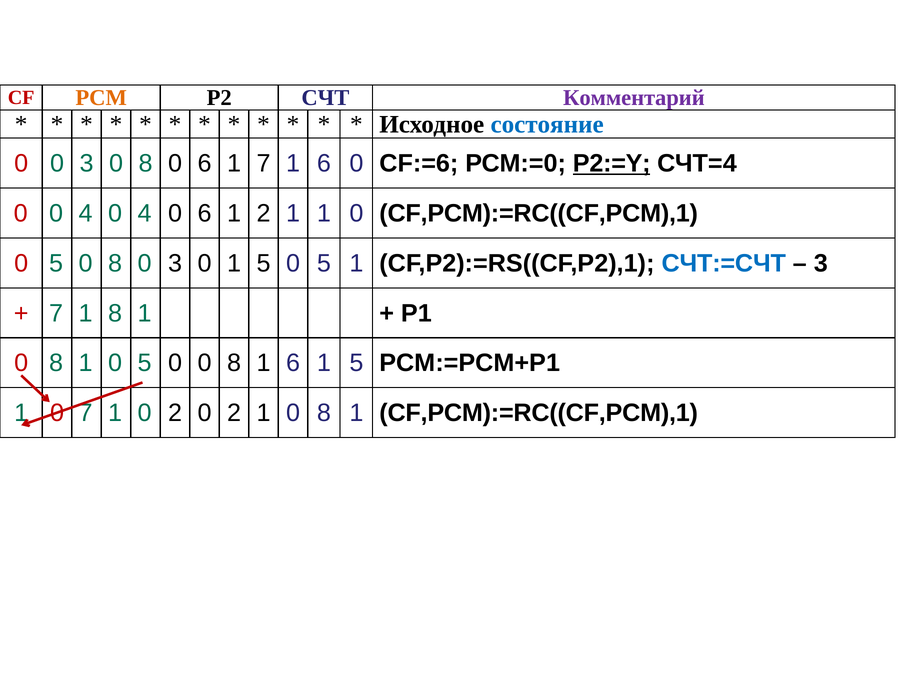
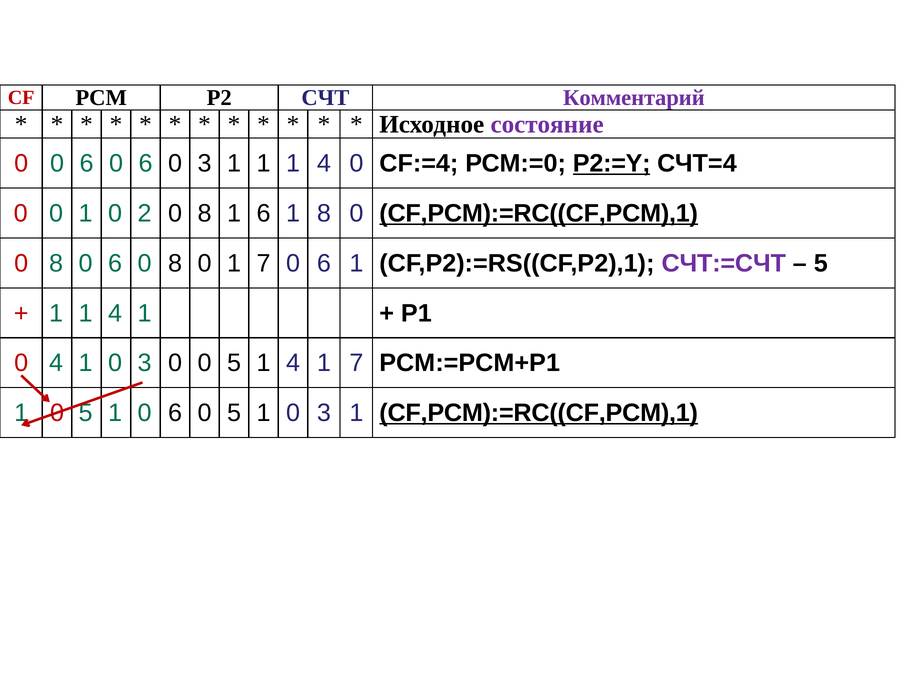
PCM colour: orange -> black
состояние colour: blue -> purple
0 0 3: 3 -> 6
8 at (146, 163): 8 -> 6
6 at (205, 163): 6 -> 3
7 at (264, 163): 7 -> 1
6 at (324, 163): 6 -> 4
CF:=6: CF:=6 -> CF:=4
0 0 4: 4 -> 1
4 at (145, 213): 4 -> 2
6 at (205, 213): 6 -> 8
1 2: 2 -> 6
1 1: 1 -> 8
CF,PCM):=RС((CF,PCM),1 at (539, 213) underline: none -> present
5 at (56, 263): 5 -> 8
8 at (115, 263): 8 -> 6
3 at (175, 263): 3 -> 8
0 1 5: 5 -> 7
5 at (324, 263): 5 -> 6
СЧТ:=СЧТ colour: blue -> purple
3 at (821, 263): 3 -> 5
7 at (56, 313): 7 -> 1
8 at (115, 313): 8 -> 4
8 at (56, 363): 8 -> 4
5 at (145, 363): 5 -> 3
0 0 8: 8 -> 5
6 at (293, 363): 6 -> 4
5 at (356, 363): 5 -> 7
7 at (86, 413): 7 -> 5
1 0 2: 2 -> 6
2 at (234, 413): 2 -> 5
8 at (324, 413): 8 -> 3
CF,PCM):=RС((CF,PCM),1 at (539, 413) underline: none -> present
